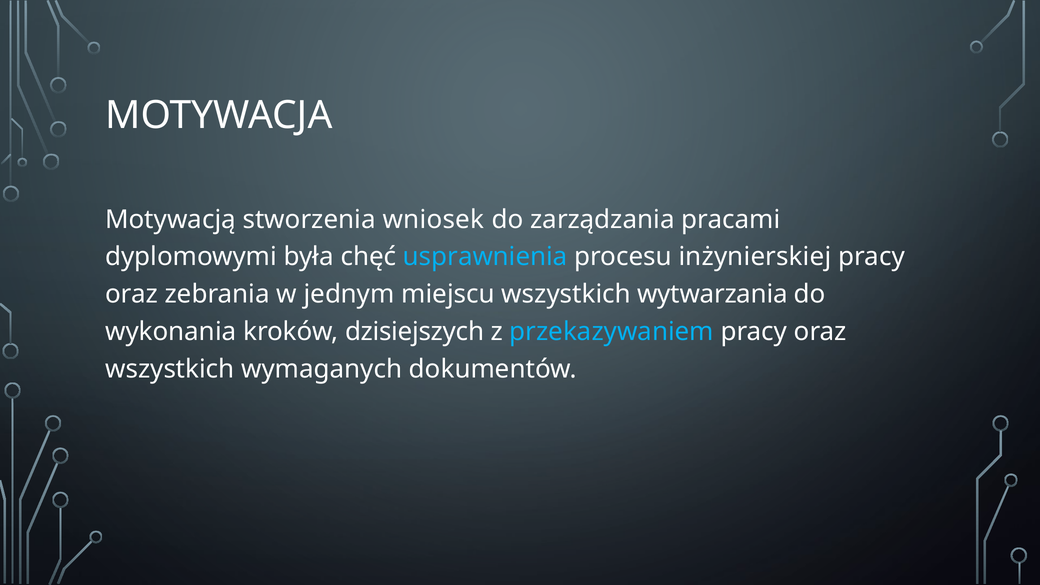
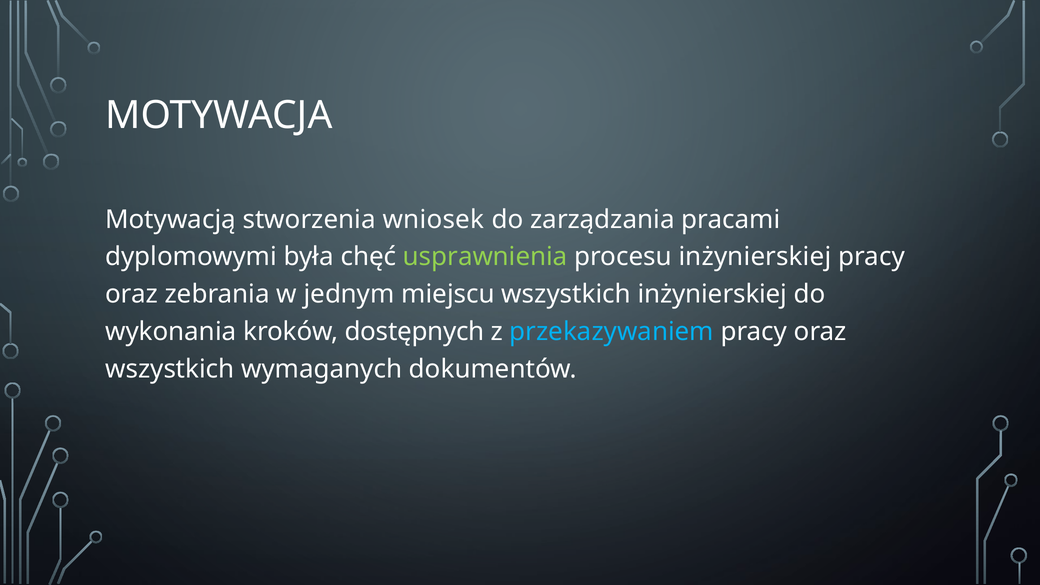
usprawnienia colour: light blue -> light green
wszystkich wytwarzania: wytwarzania -> inżynierskiej
dzisiejszych: dzisiejszych -> dostępnych
